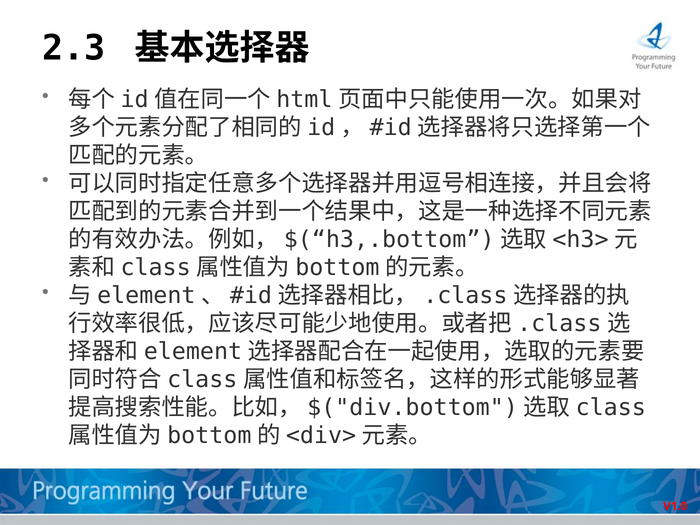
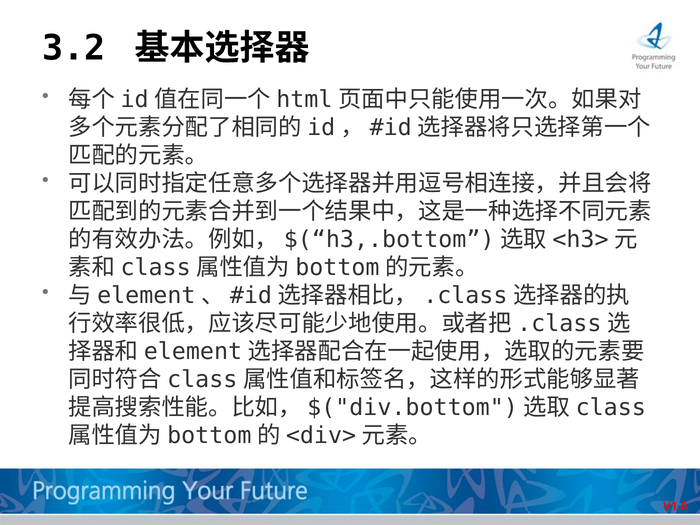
2.3: 2.3 -> 3.2
